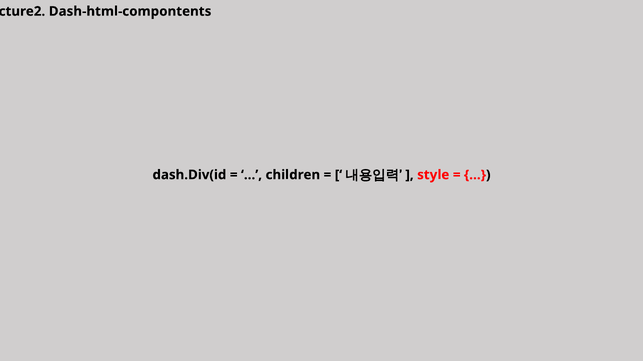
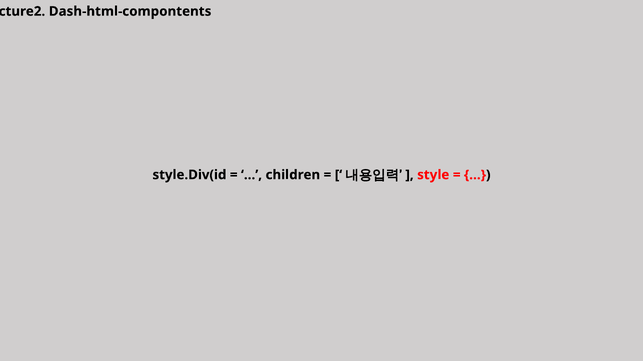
dash.Div(id: dash.Div(id -> style.Div(id
